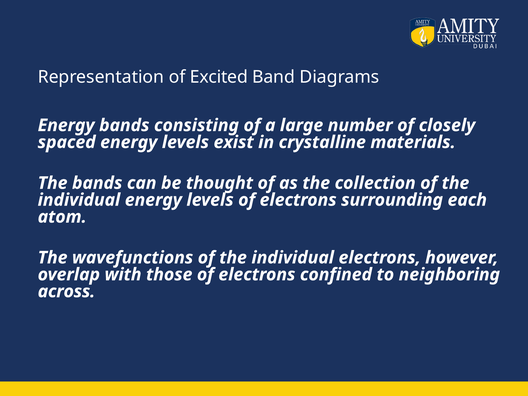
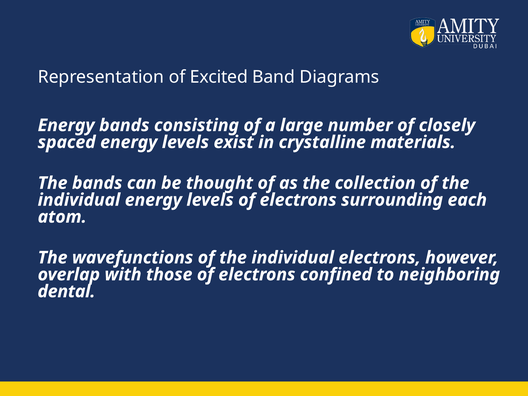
across: across -> dental
